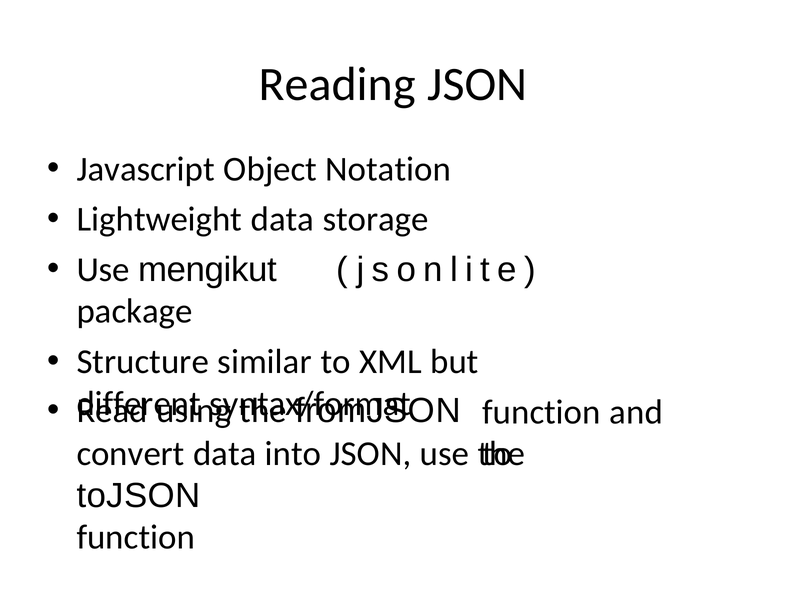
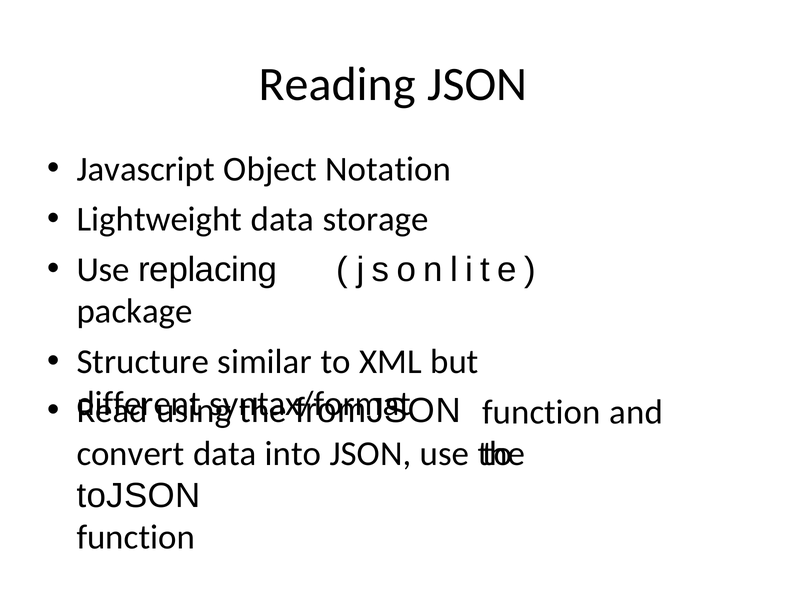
mengikut: mengikut -> replacing
